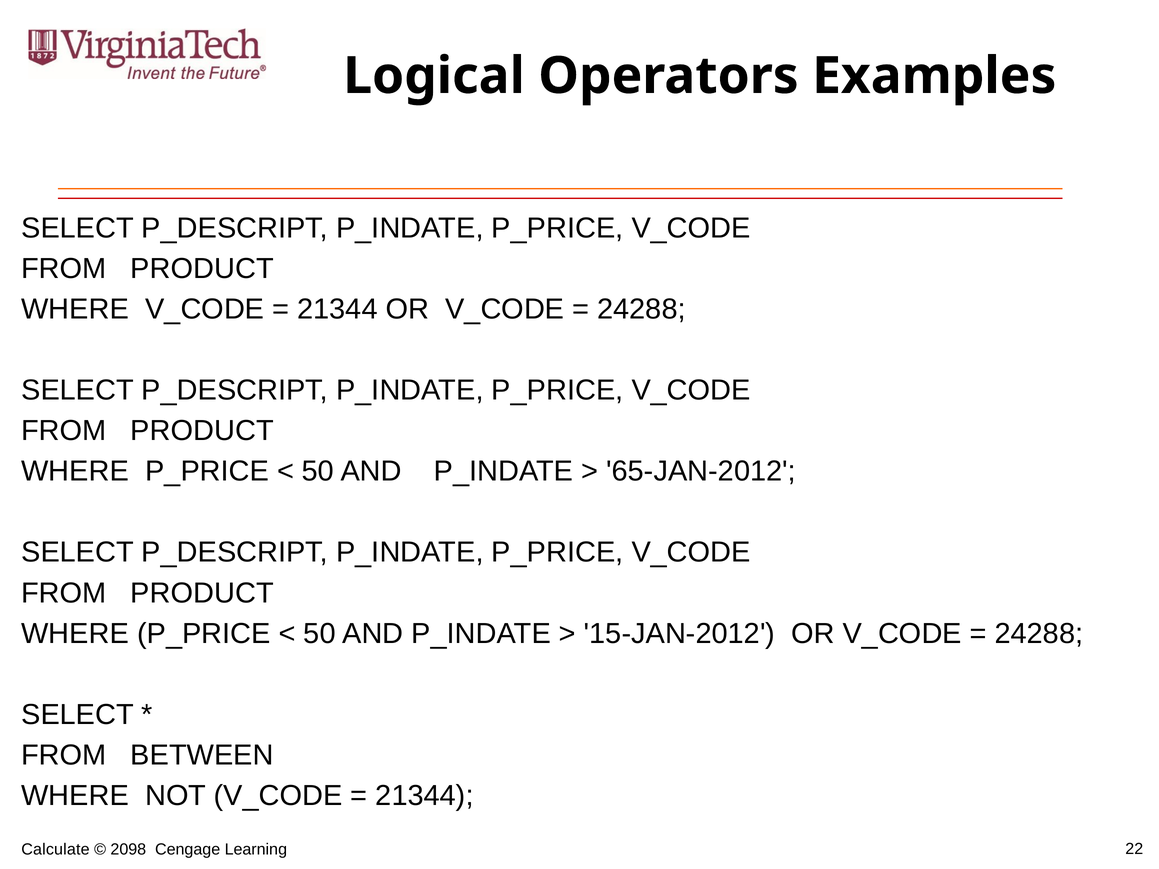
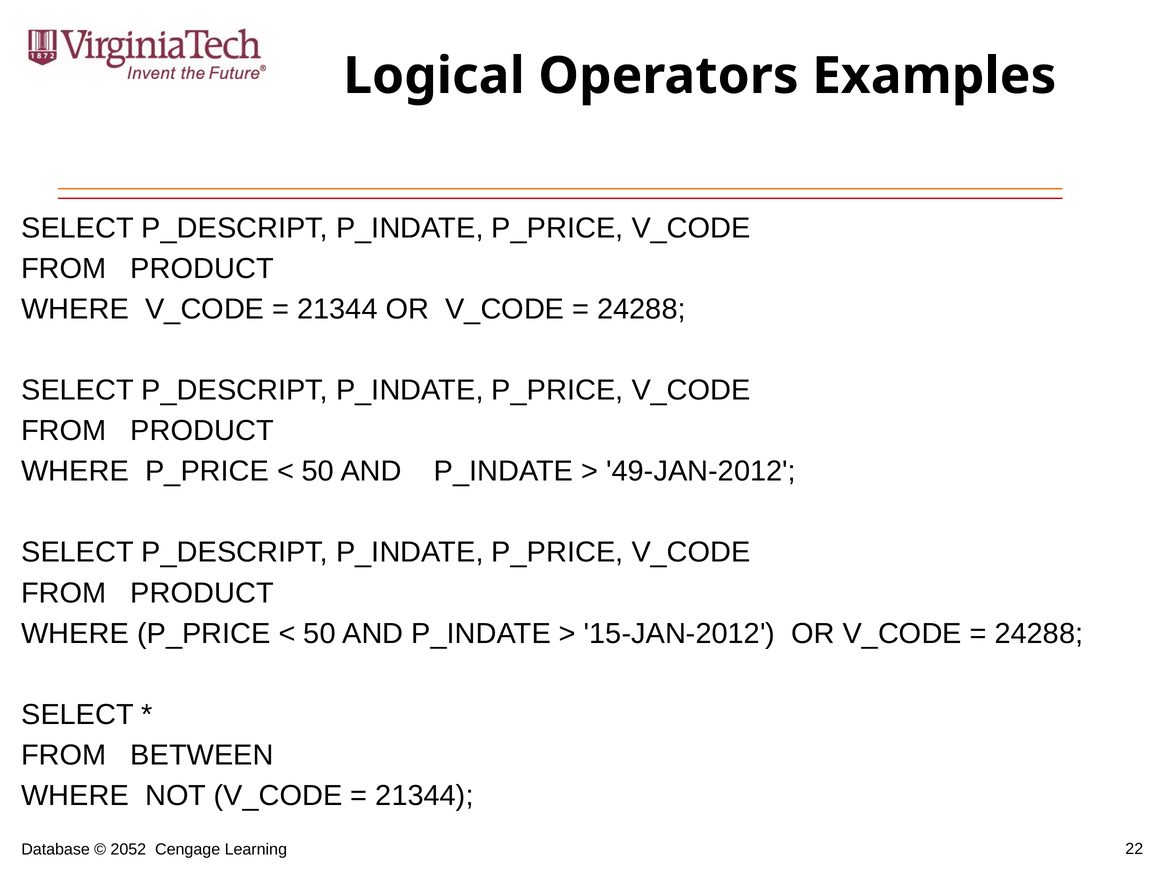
65-JAN-2012: 65-JAN-2012 -> 49-JAN-2012
Calculate: Calculate -> Database
2098: 2098 -> 2052
